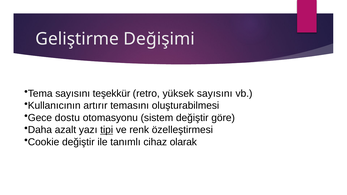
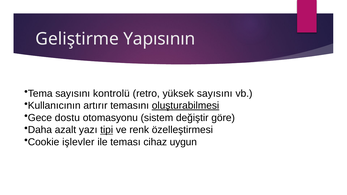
Değişimi: Değişimi -> Yapısının
teşekkür: teşekkür -> kontrolü
oluşturabilmesi underline: none -> present
Cookie değiştir: değiştir -> işlevler
tanımlı: tanımlı -> teması
olarak: olarak -> uygun
